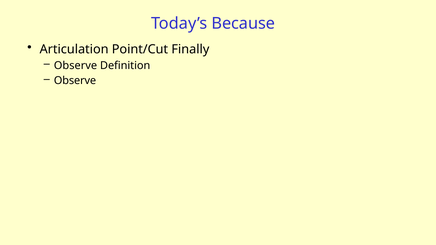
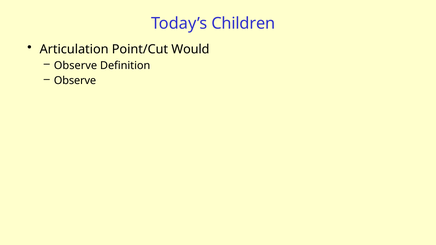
Because: Because -> Children
Finally: Finally -> Would
